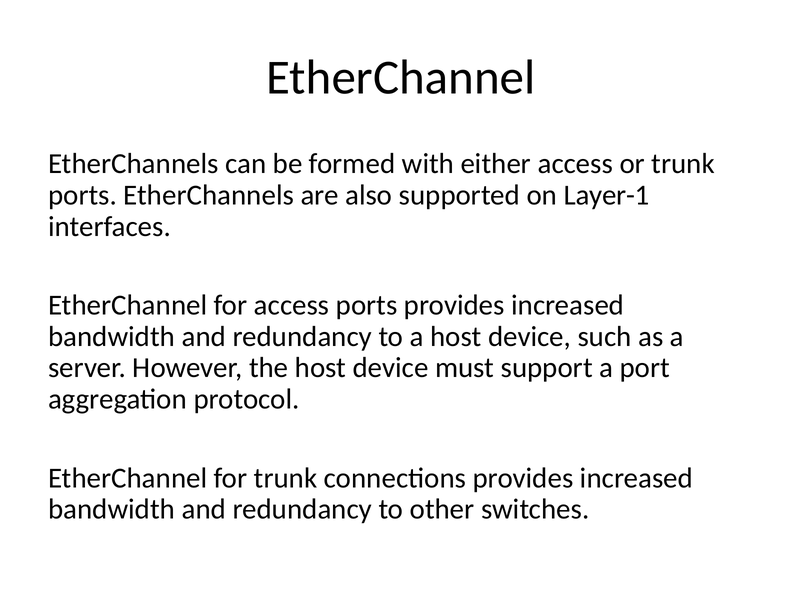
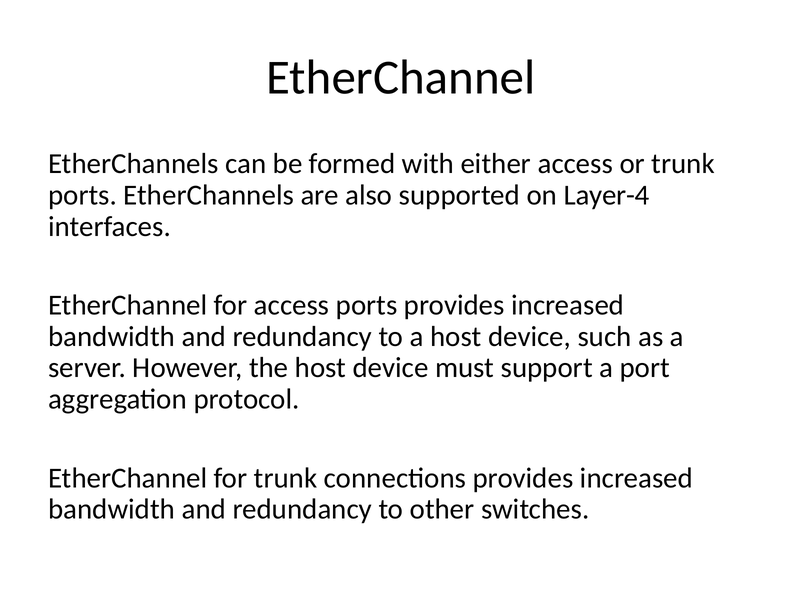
Layer-1: Layer-1 -> Layer-4
